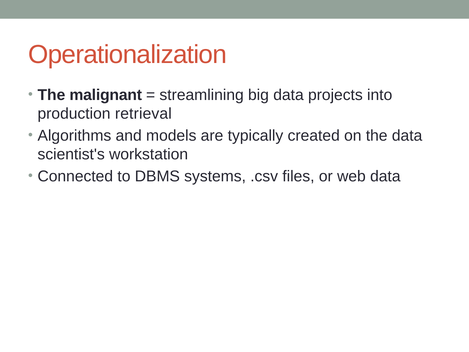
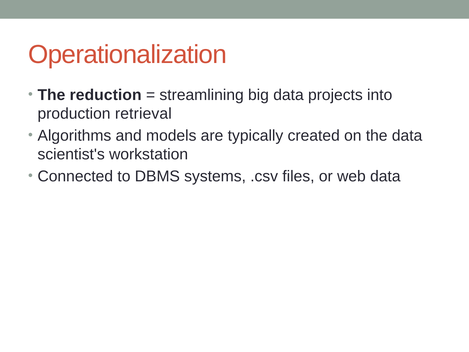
malignant: malignant -> reduction
